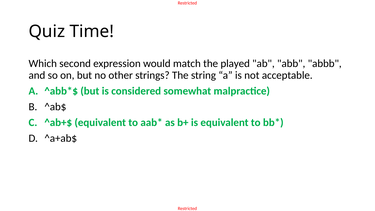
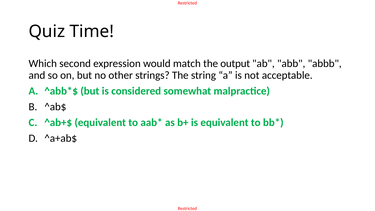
played: played -> output
